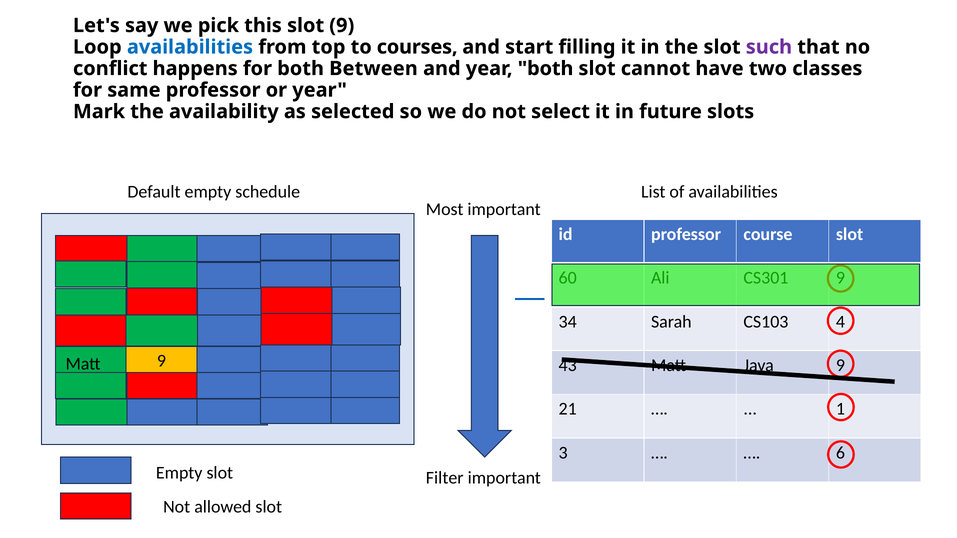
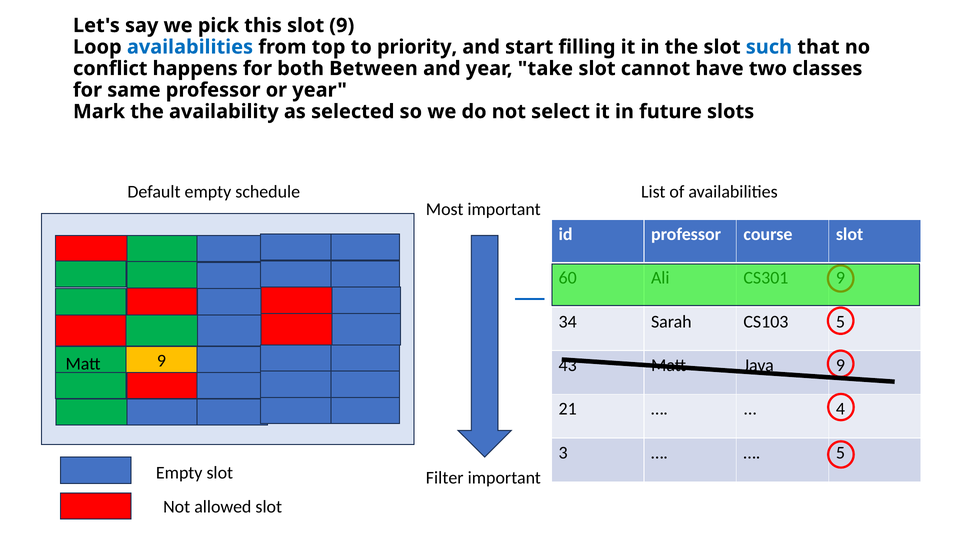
courses: courses -> priority
such colour: purple -> blue
year both: both -> take
CS103 4: 4 -> 5
1: 1 -> 4
6 at (840, 453): 6 -> 5
